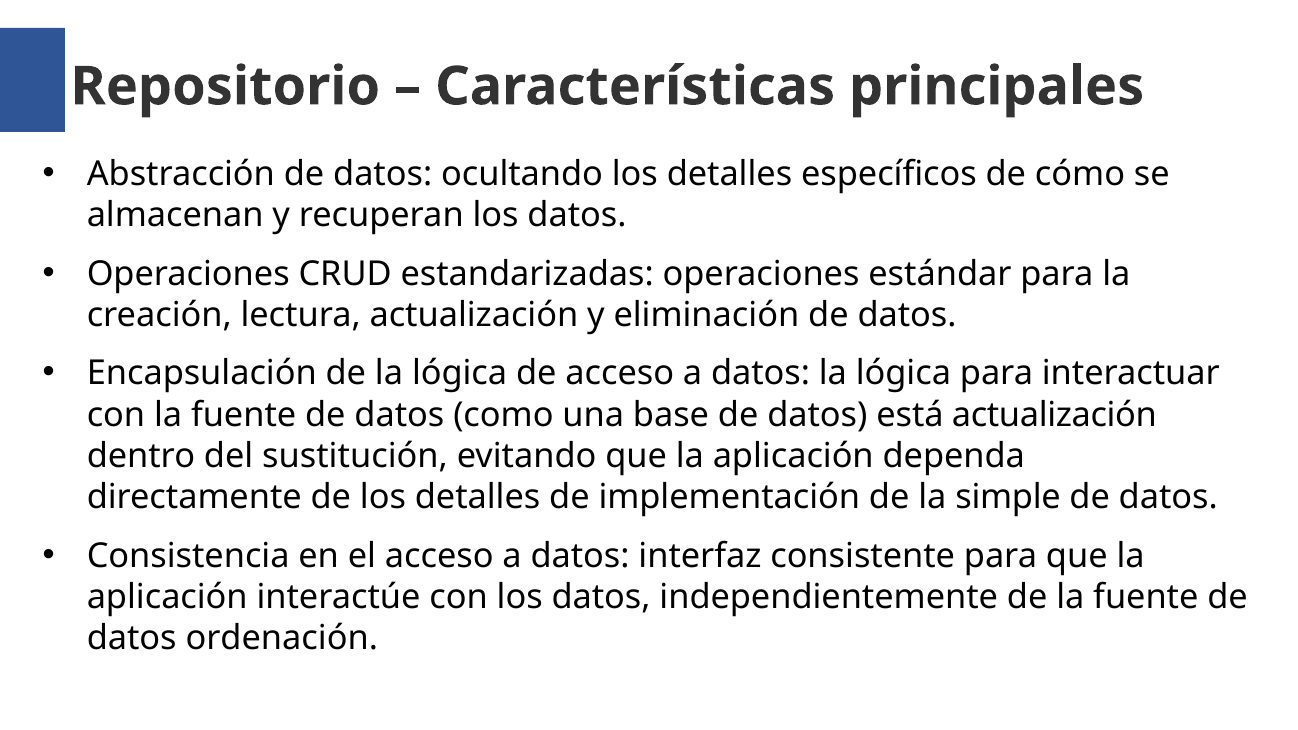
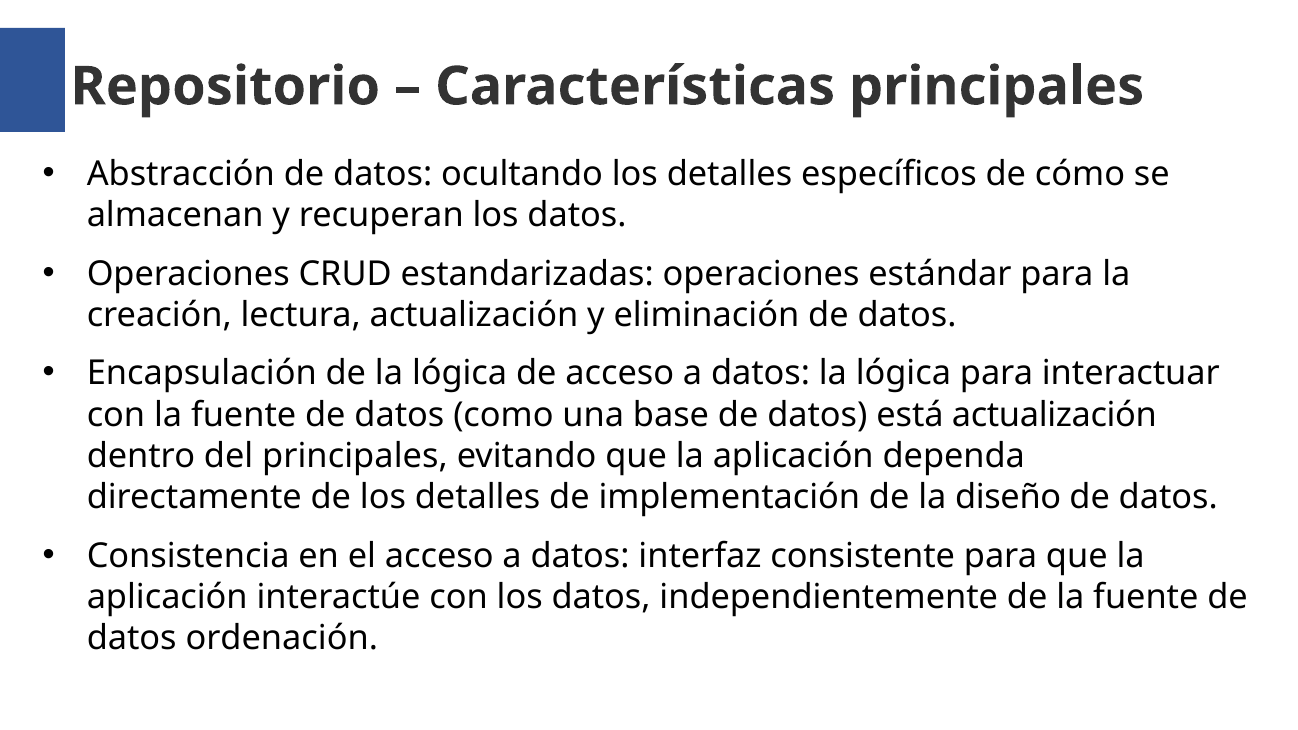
del sustitución: sustitución -> principales
simple: simple -> diseño
